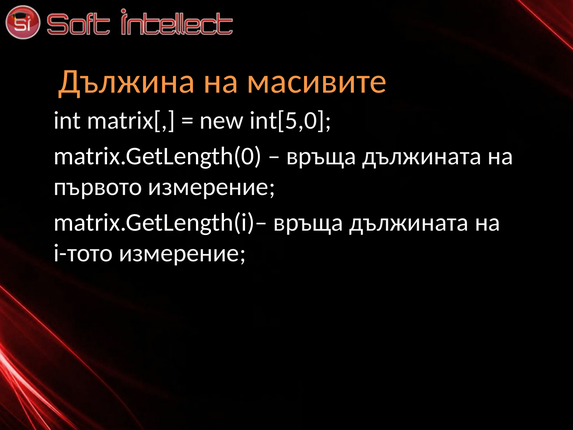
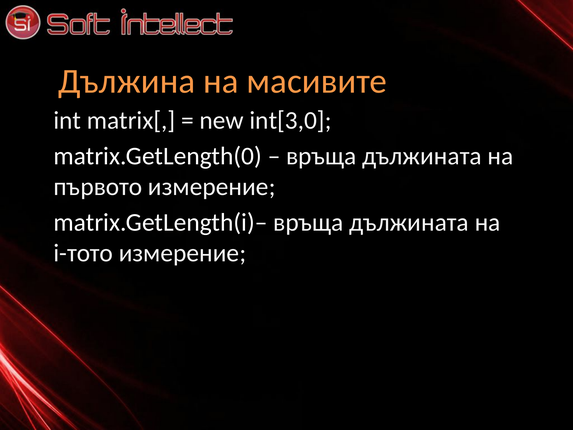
int[5,0: int[5,0 -> int[3,0
